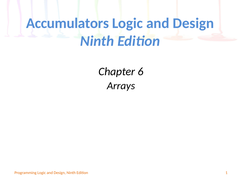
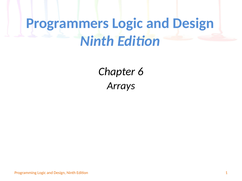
Accumulators: Accumulators -> Programmers
